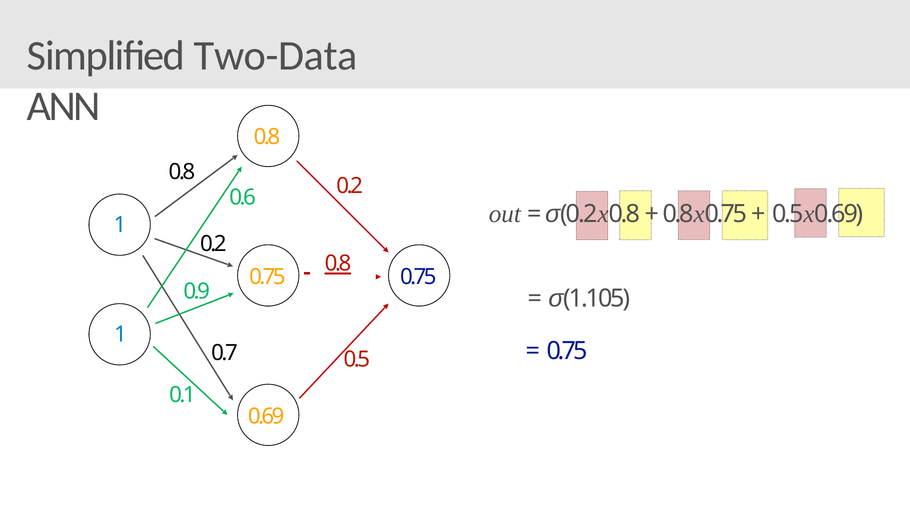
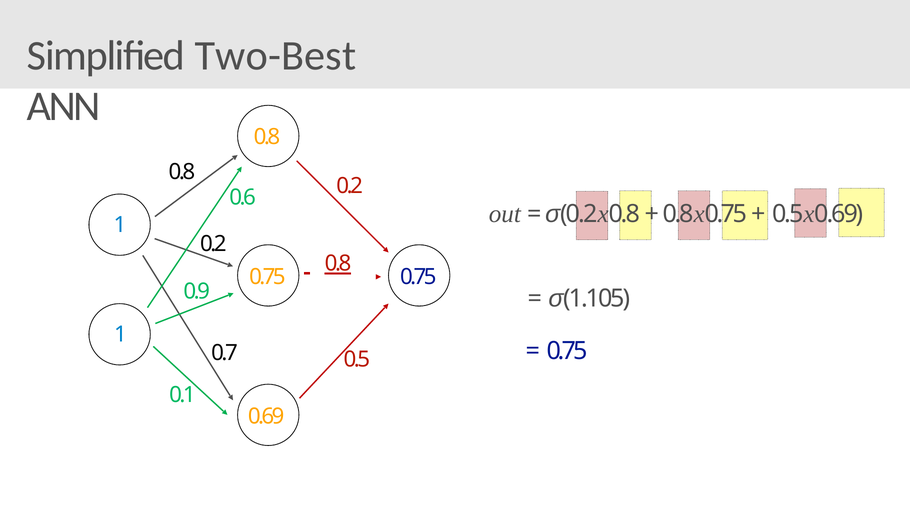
Two-Data: Two-Data -> Two-Best
